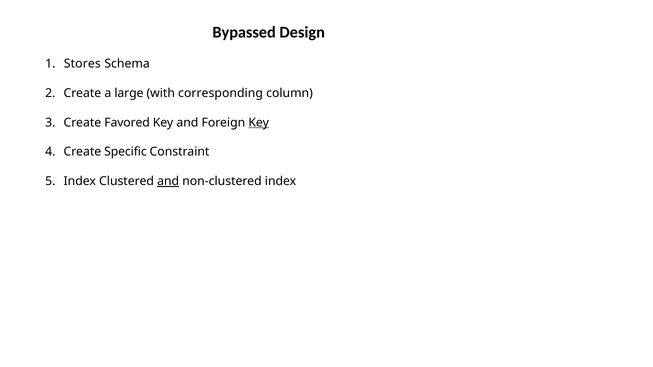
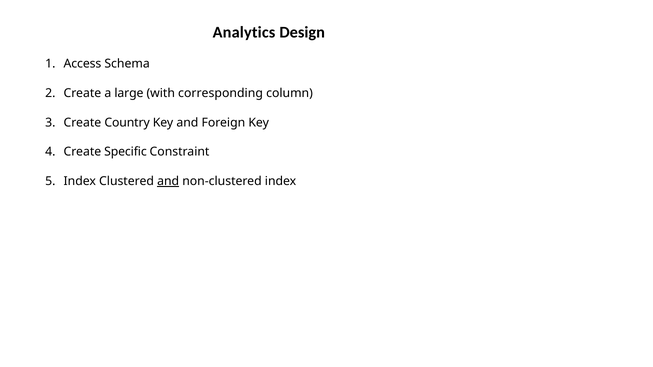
Bypassed: Bypassed -> Analytics
Stores: Stores -> Access
Favored: Favored -> Country
Key at (259, 123) underline: present -> none
